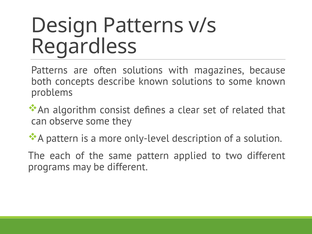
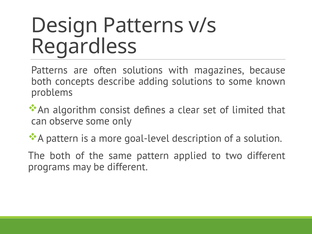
describe known: known -> adding
related: related -> limited
they: they -> only
only-level: only-level -> goal-level
The each: each -> both
